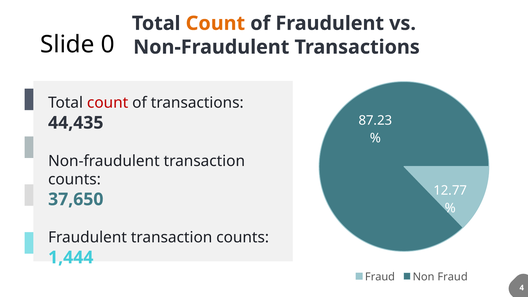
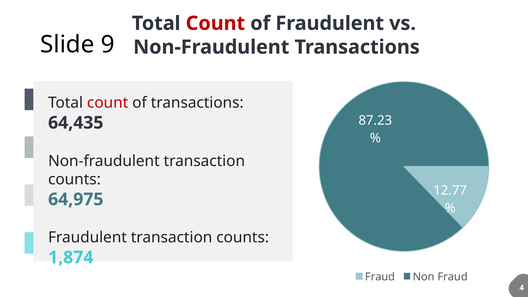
Count at (215, 23) colour: orange -> red
0: 0 -> 9
44,435: 44,435 -> 64,435
37,650: 37,650 -> 64,975
1,444: 1,444 -> 1,874
